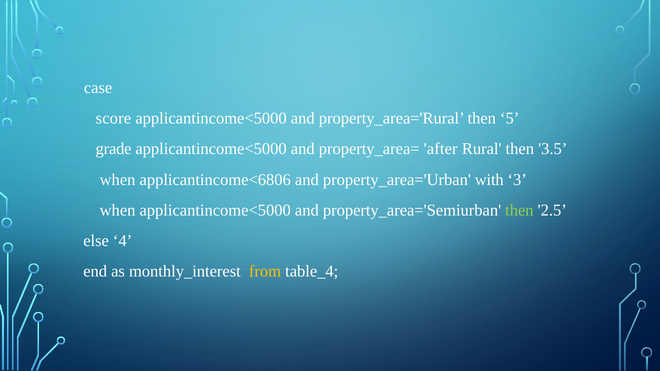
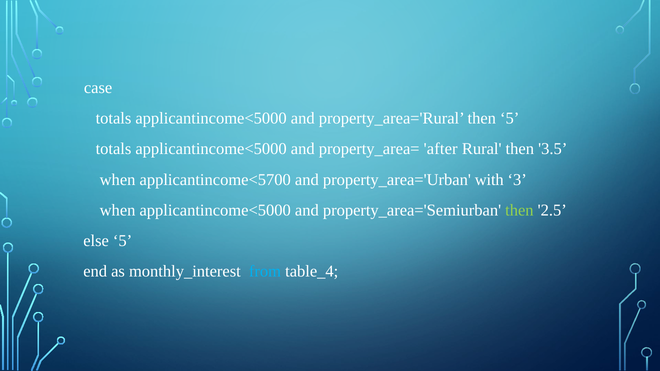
score at (113, 118): score -> totals
grade at (114, 149): grade -> totals
applicantincome<6806: applicantincome<6806 -> applicantincome<5700
else 4: 4 -> 5
from colour: yellow -> light blue
